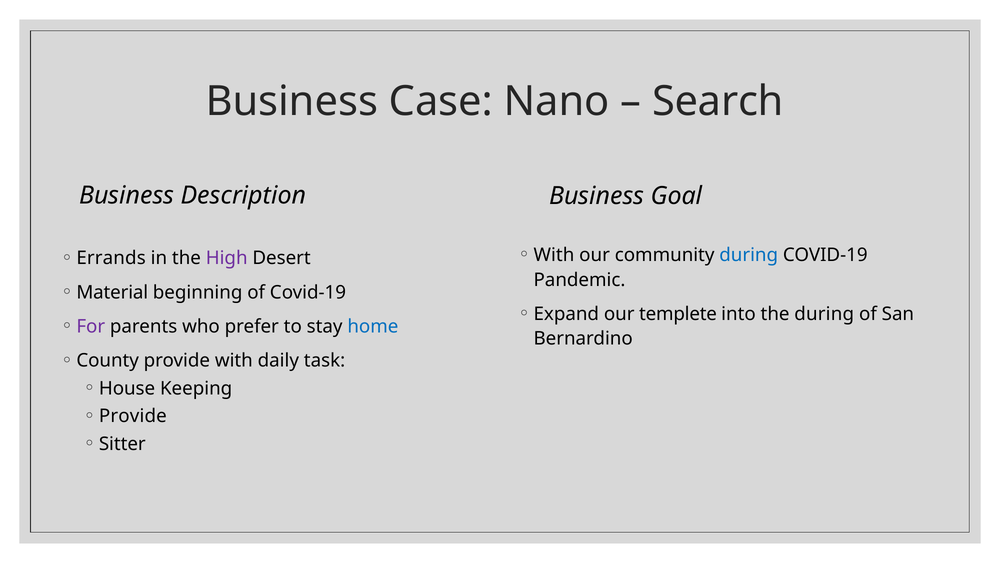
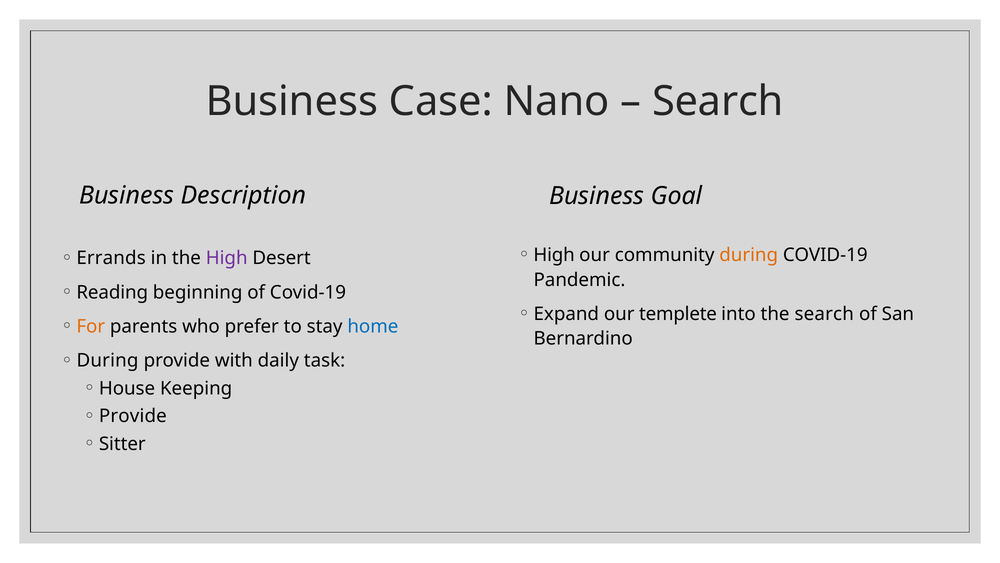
With at (554, 255): With -> High
during at (749, 255) colour: blue -> orange
Material: Material -> Reading
the during: during -> search
For colour: purple -> orange
County at (108, 360): County -> During
